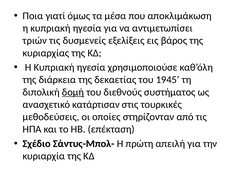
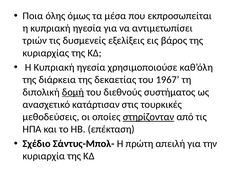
γιατί: γιατί -> όλης
αποκλιμάκωση: αποκλιμάκωση -> εκπροσωπείται
1945: 1945 -> 1967
στηρίζονταν underline: none -> present
